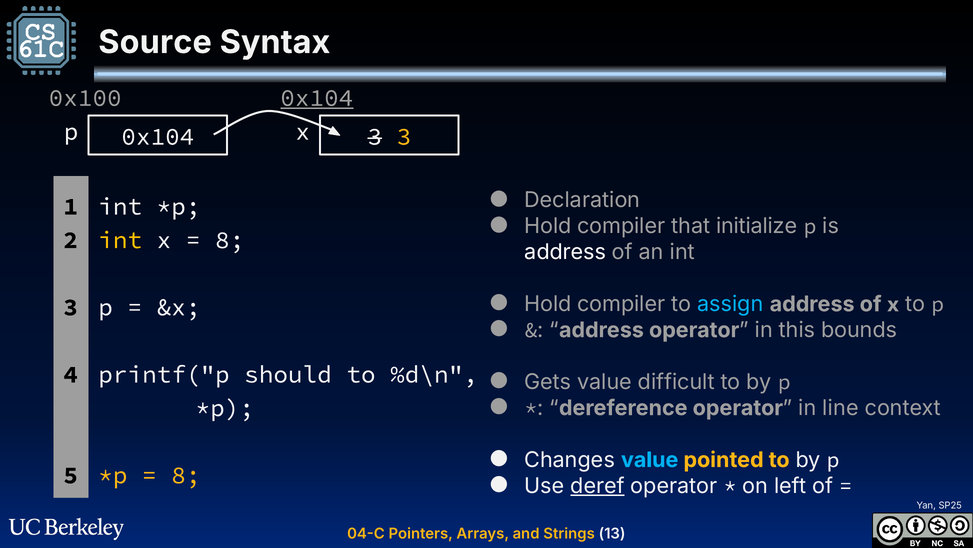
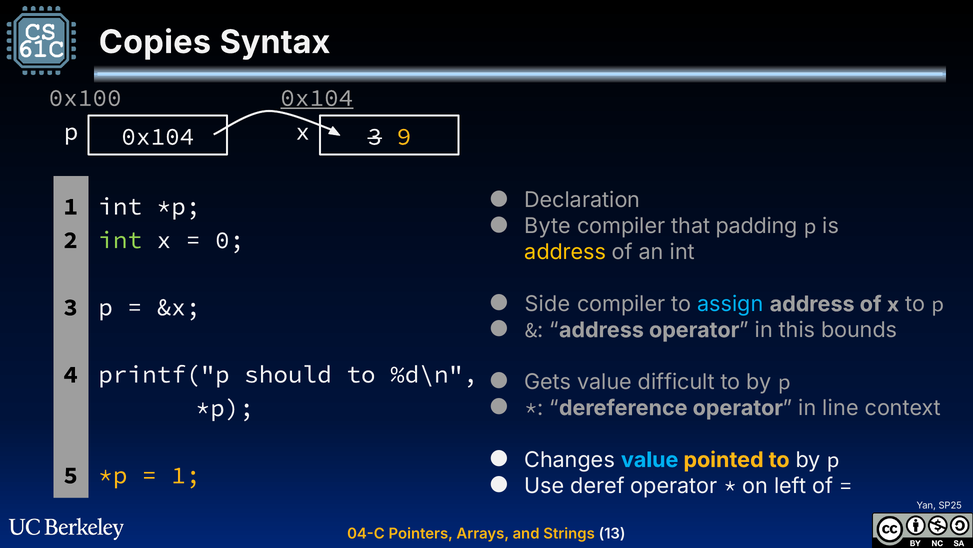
Source: Source -> Copies
3 3: 3 -> 9
Hold at (548, 226): Hold -> Byte
initialize: initialize -> padding
int at (120, 240) colour: yellow -> light green
8 at (230, 240): 8 -> 0
address at (565, 252) colour: white -> yellow
Hold at (548, 304): Hold -> Side
8 at (186, 475): 8 -> 1
deref underline: present -> none
